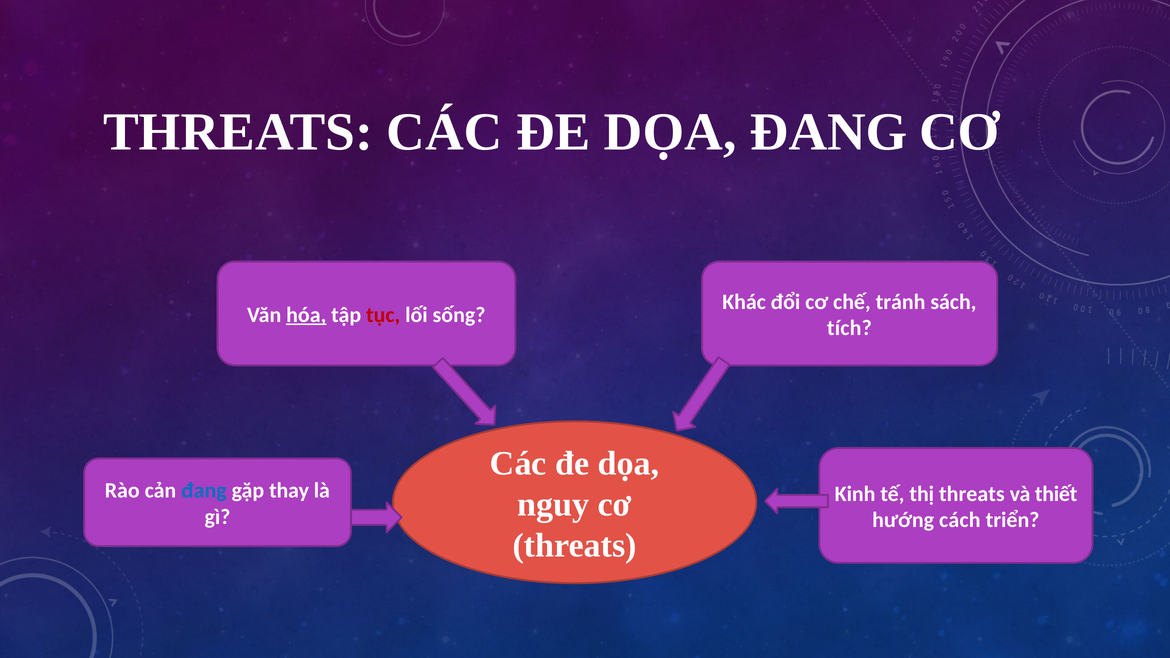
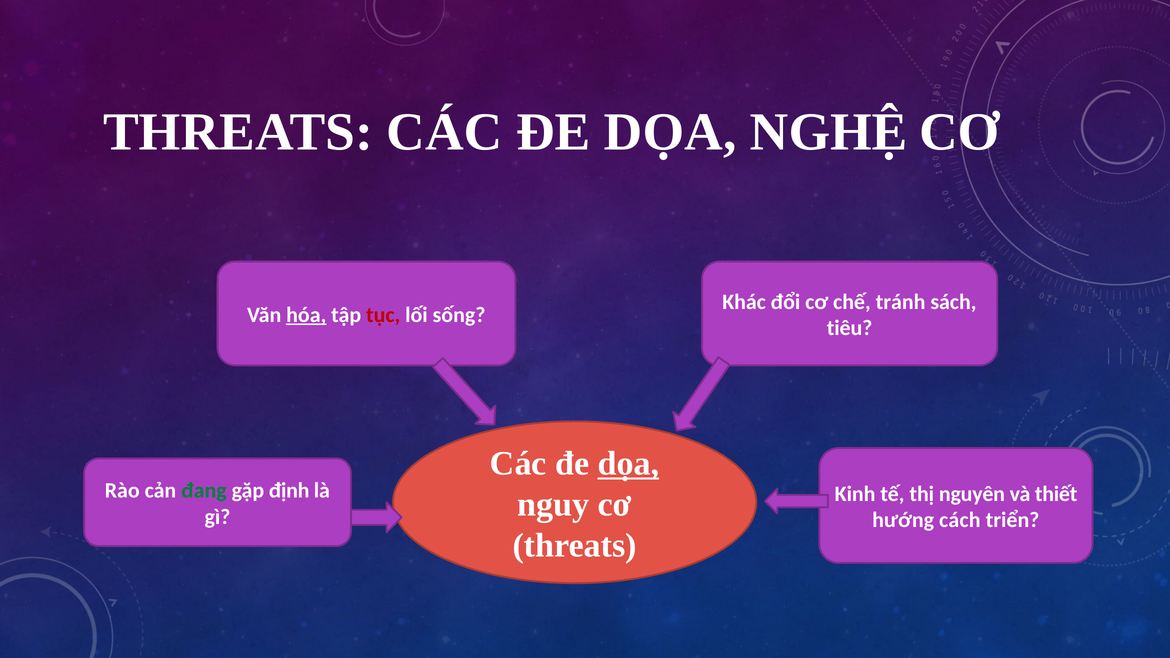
DỌA ĐANG: ĐANG -> NGHỆ
tích: tích -> tiêu
dọa at (628, 464) underline: none -> present
đang at (204, 491) colour: blue -> green
thay: thay -> định
thị threats: threats -> nguyên
